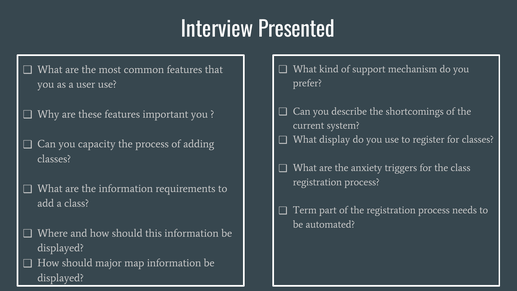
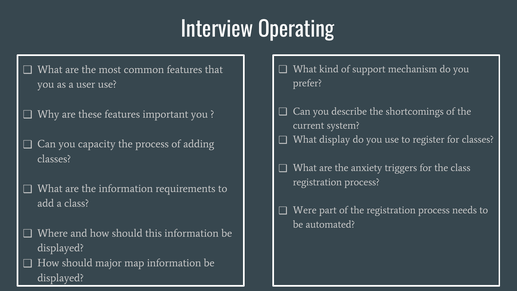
Presented: Presented -> Operating
Term: Term -> Were
